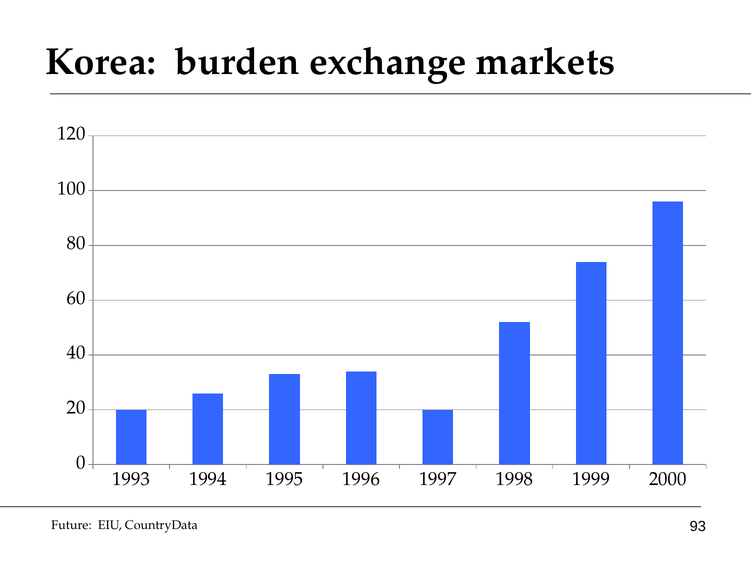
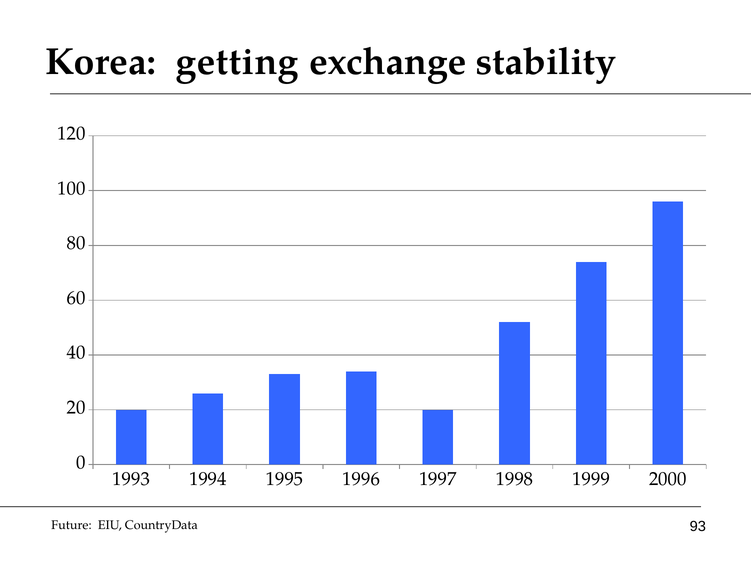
burden: burden -> getting
markets: markets -> stability
